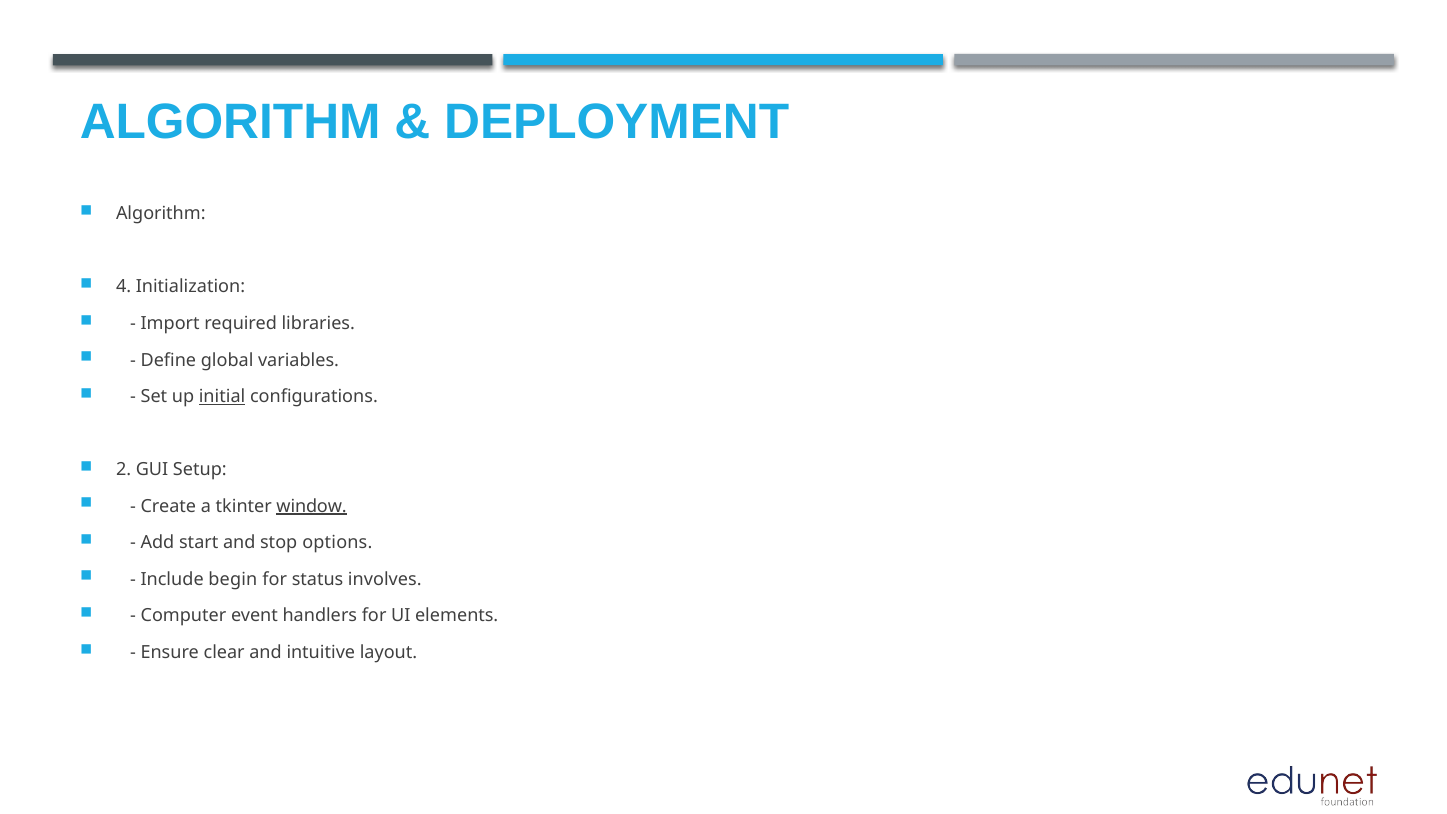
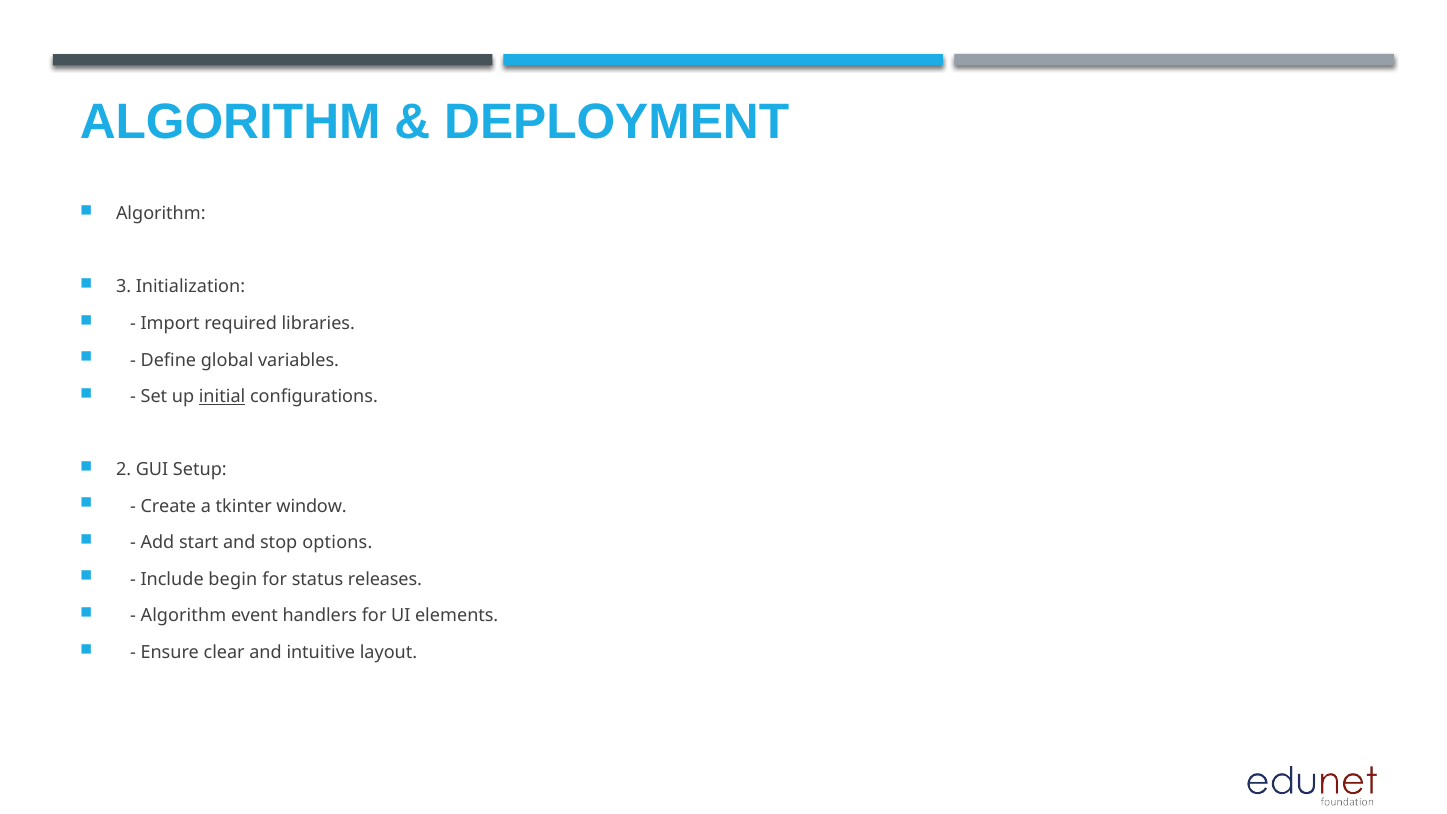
4: 4 -> 3
window underline: present -> none
involves: involves -> releases
Computer at (183, 616): Computer -> Algorithm
